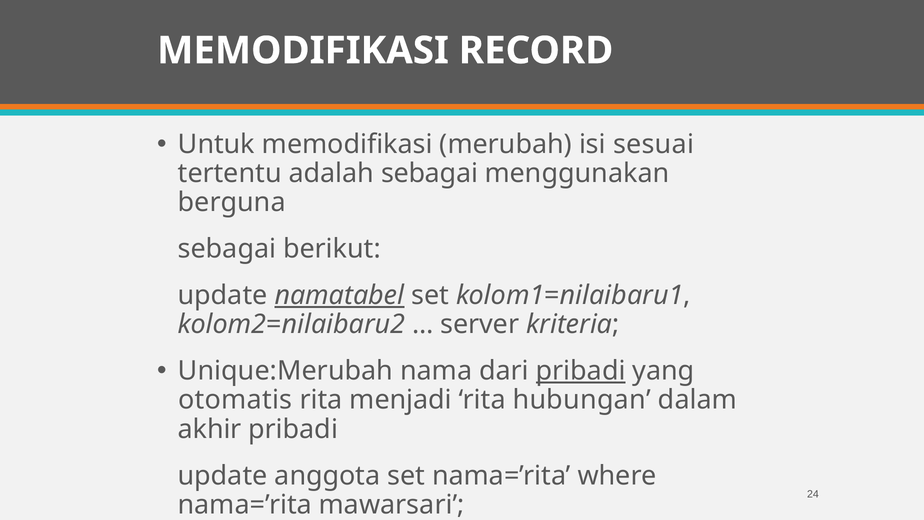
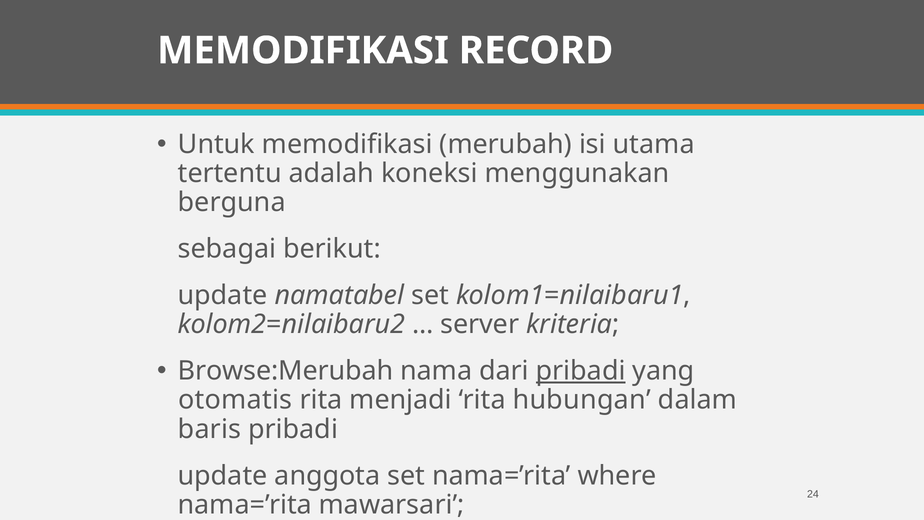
sesuai: sesuai -> utama
adalah sebagai: sebagai -> koneksi
namatabel underline: present -> none
Unique:Merubah: Unique:Merubah -> Browse:Merubah
akhir: akhir -> baris
